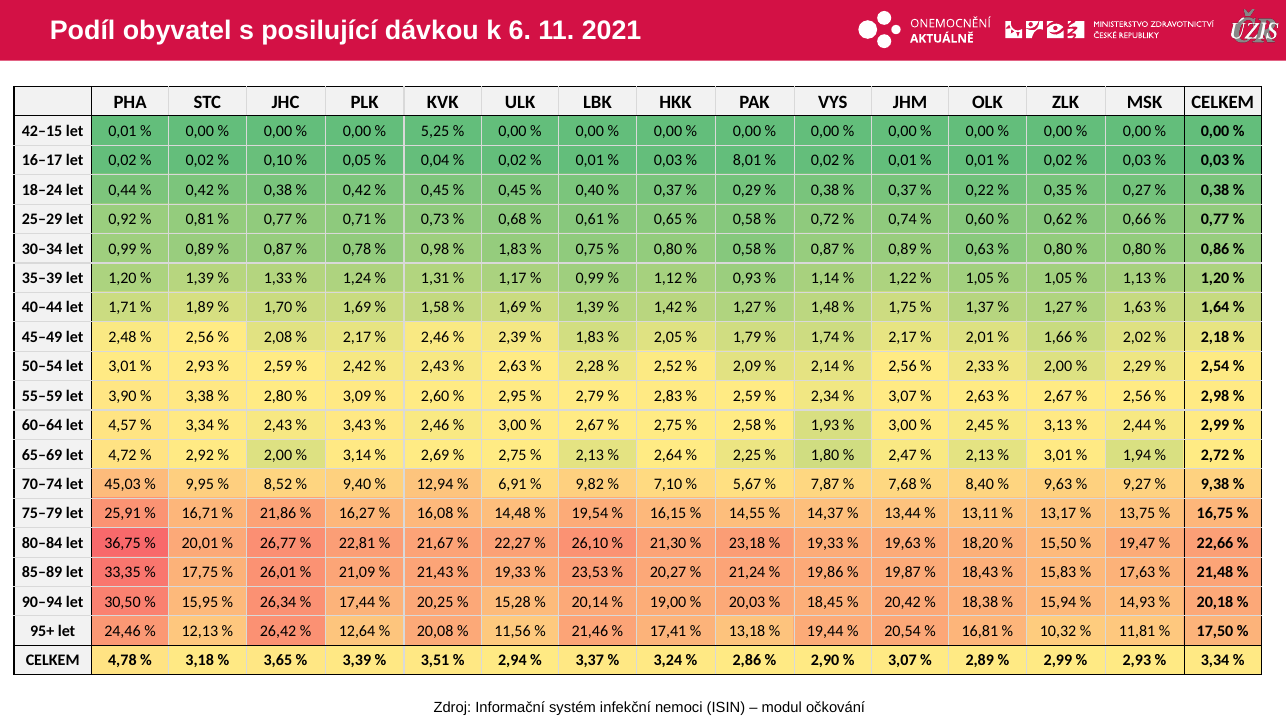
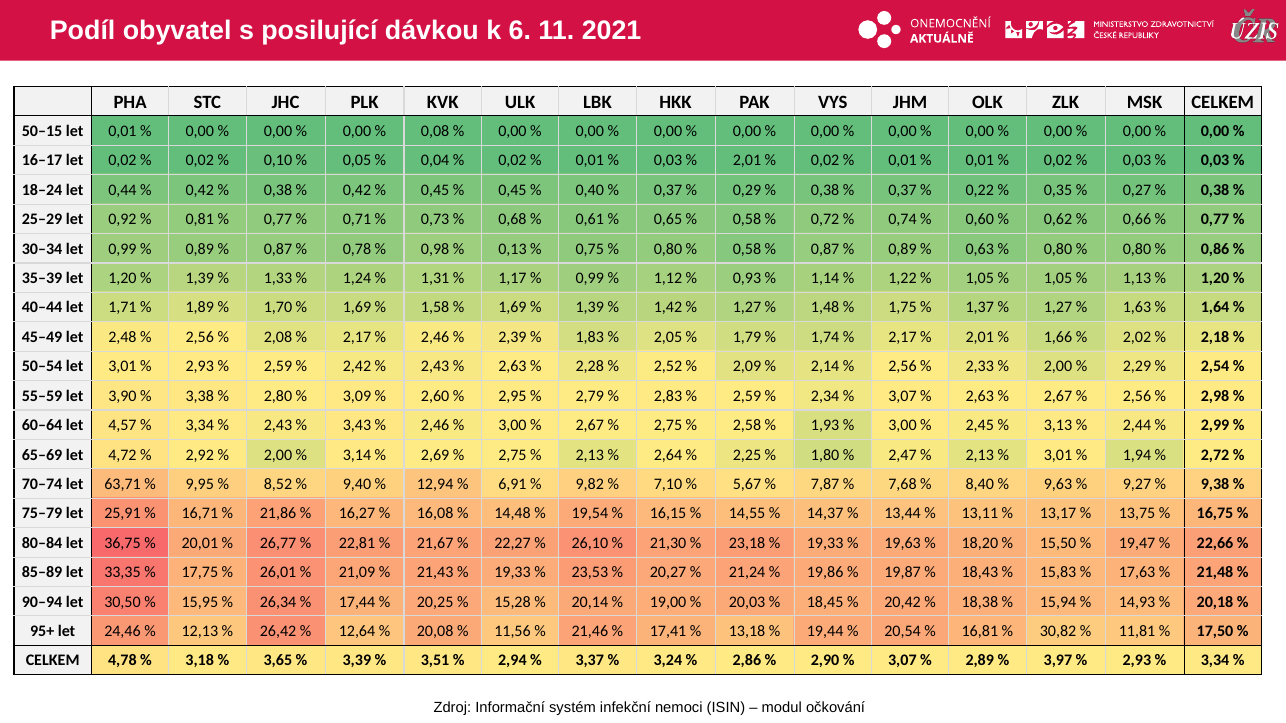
42–15: 42–15 -> 50–15
5,25: 5,25 -> 0,08
8,01 at (747, 161): 8,01 -> 2,01
1,83 at (512, 249): 1,83 -> 0,13
45,03: 45,03 -> 63,71
10,32: 10,32 -> 30,82
2,99 at (1058, 661): 2,99 -> 3,97
